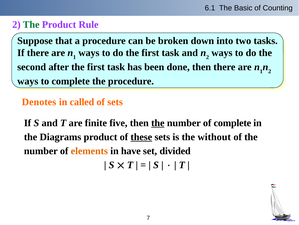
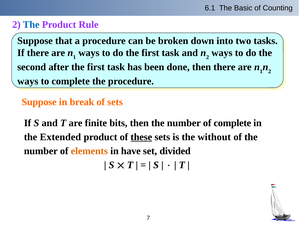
The at (31, 24) colour: green -> blue
Denotes at (39, 102): Denotes -> Suppose
called: called -> break
five: five -> bits
the at (158, 123) underline: present -> none
Diagrams: Diagrams -> Extended
